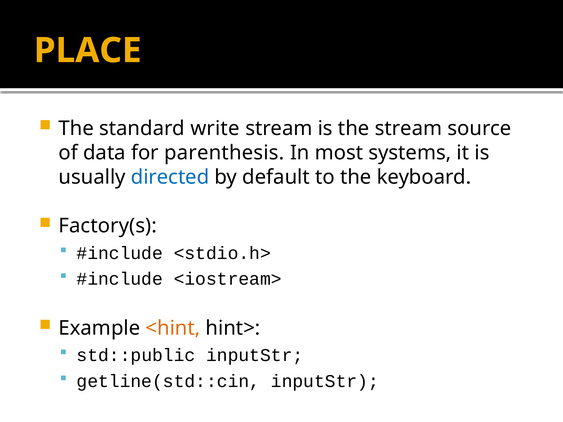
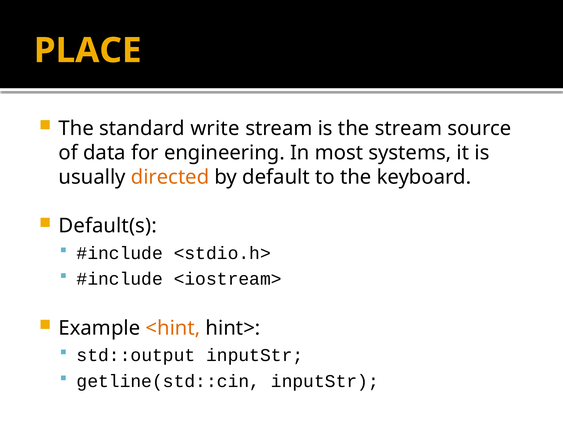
parenthesis: parenthesis -> engineering
directed colour: blue -> orange
Factory(s: Factory(s -> Default(s
std::public: std::public -> std::output
